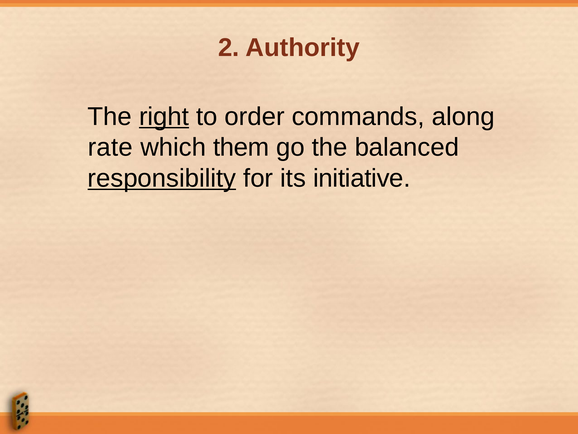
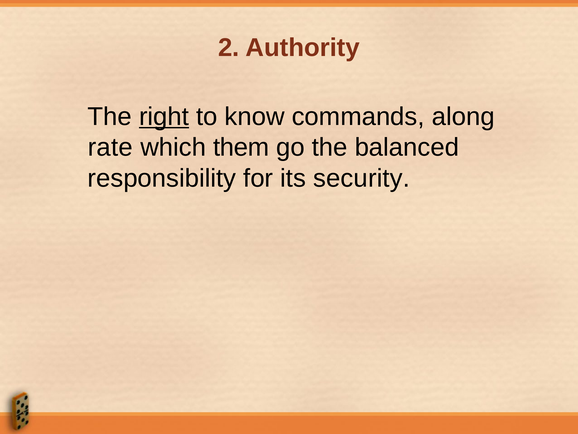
order: order -> know
responsibility underline: present -> none
initiative: initiative -> security
